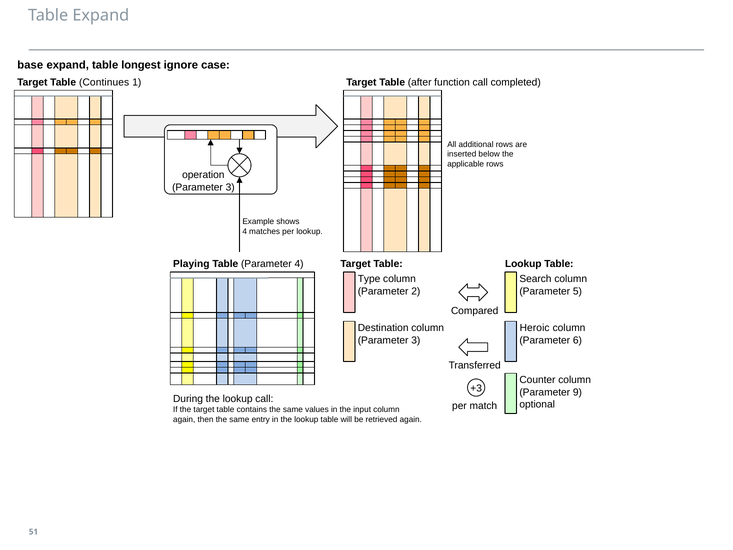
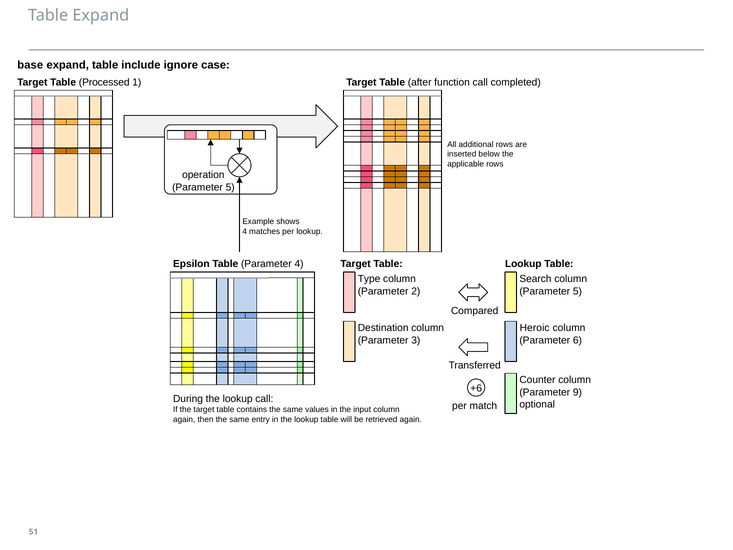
longest: longest -> include
Continues: Continues -> Processed
3 at (230, 187): 3 -> 5
Playing: Playing -> Epsilon
+3: +3 -> +6
